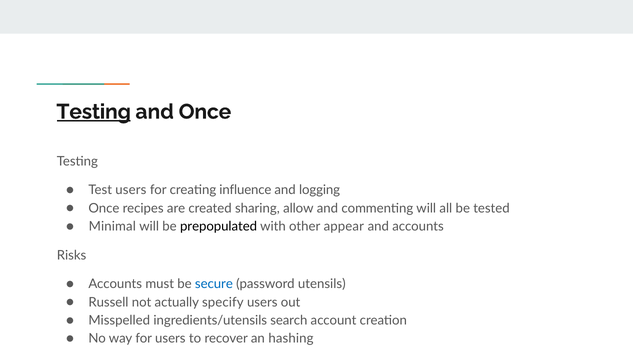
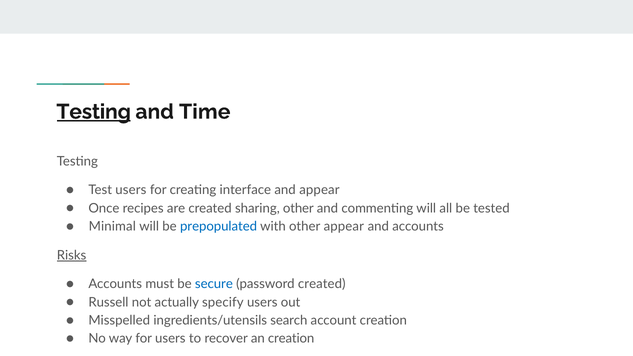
and Once: Once -> Time
influence: influence -> interface
and logging: logging -> appear
sharing allow: allow -> other
prepopulated colour: black -> blue
Risks underline: none -> present
password utensils: utensils -> created
an hashing: hashing -> creation
